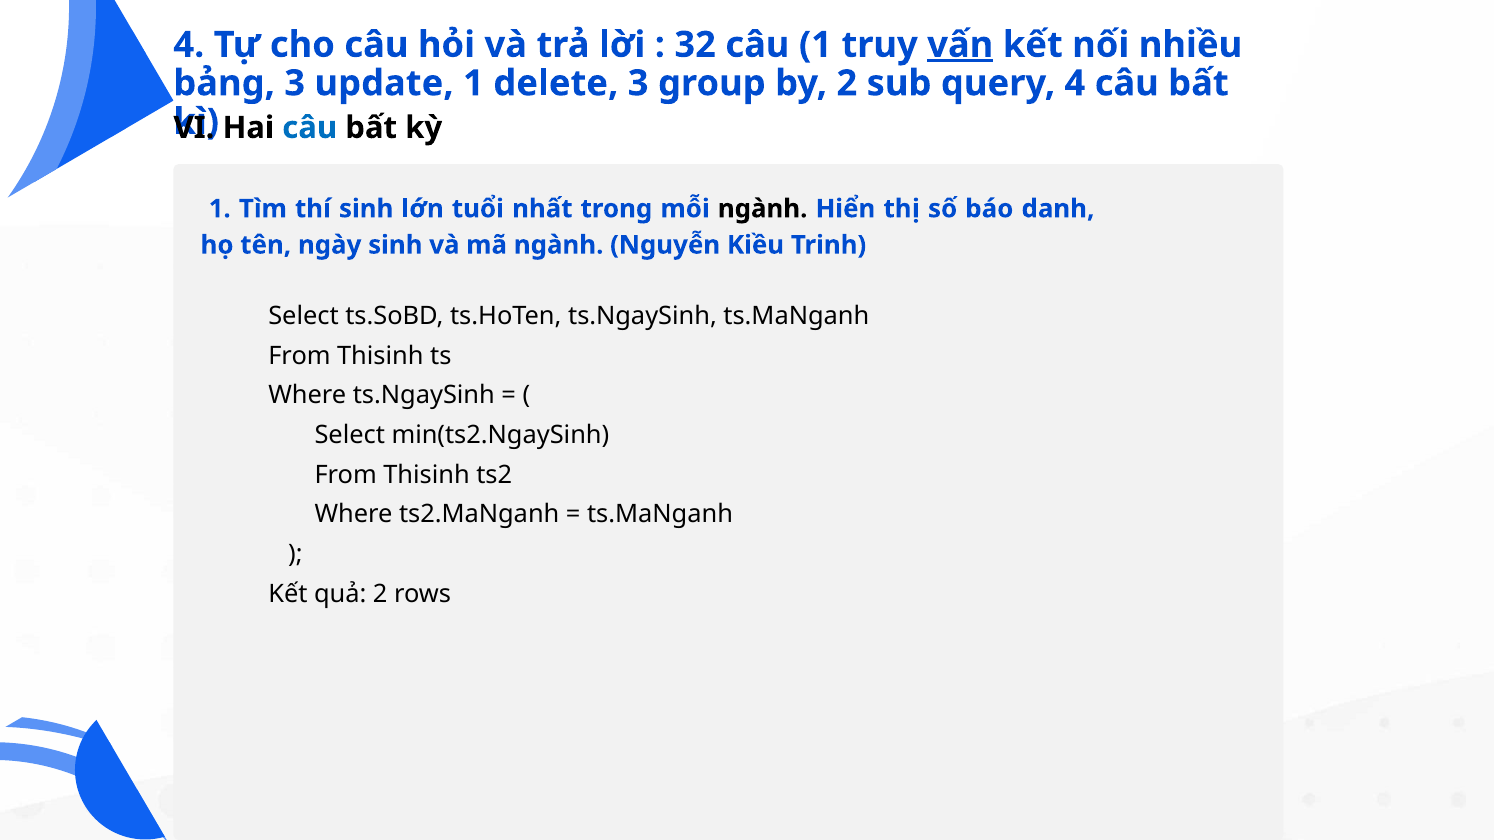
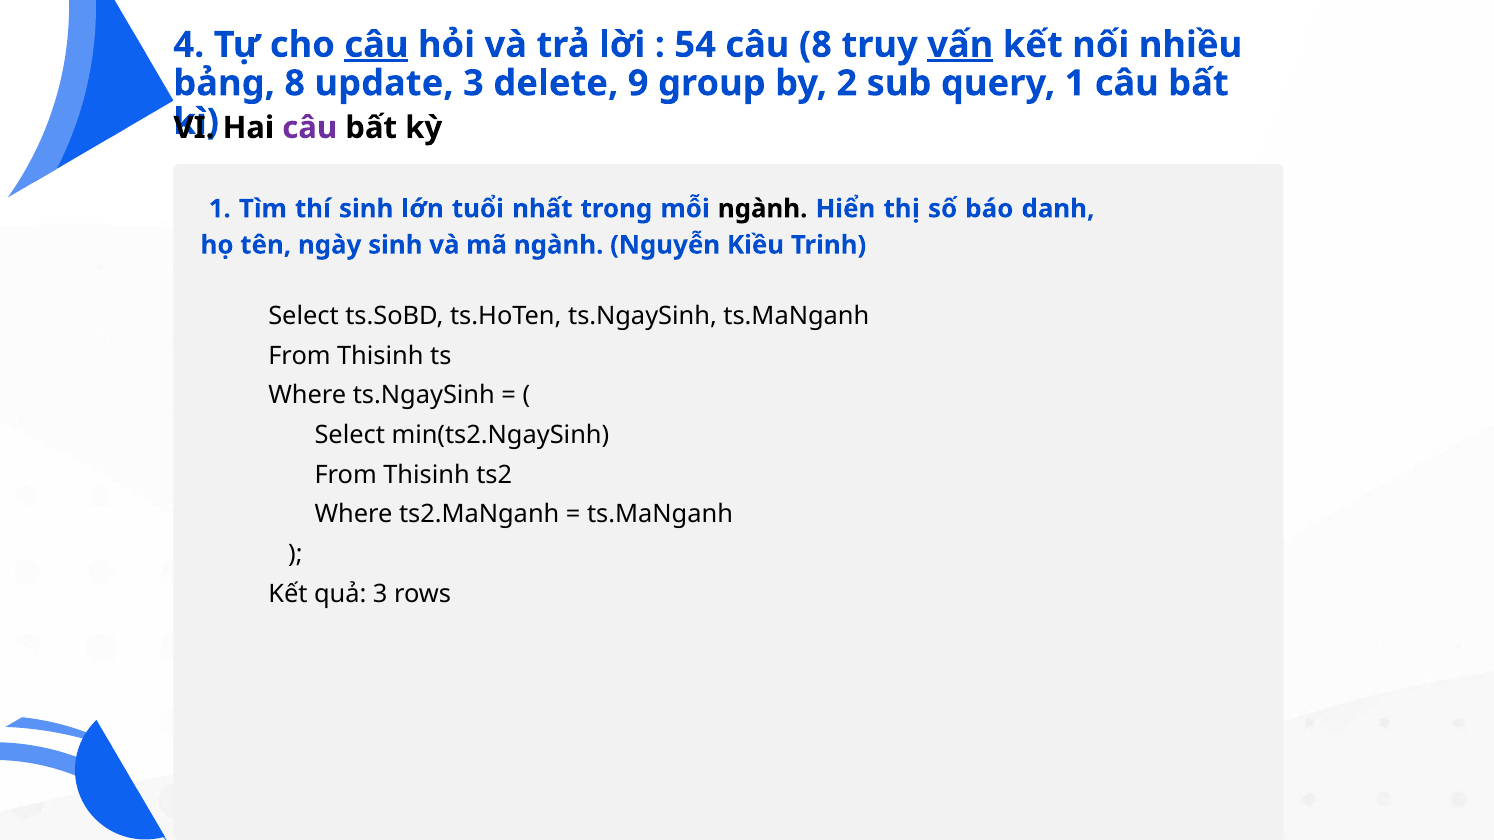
câu at (376, 45) underline: none -> present
32: 32 -> 54
câu 1: 1 -> 8
bảng 3: 3 -> 8
update 1: 1 -> 3
delete 3: 3 -> 9
query 4: 4 -> 1
câu at (310, 128) colour: blue -> purple
quả 2: 2 -> 3
